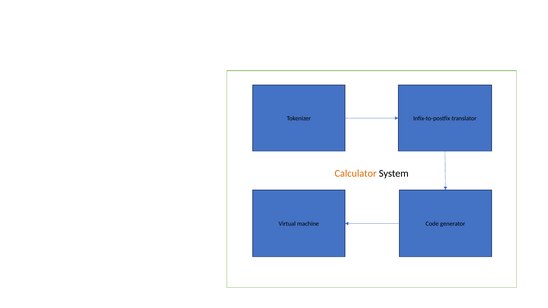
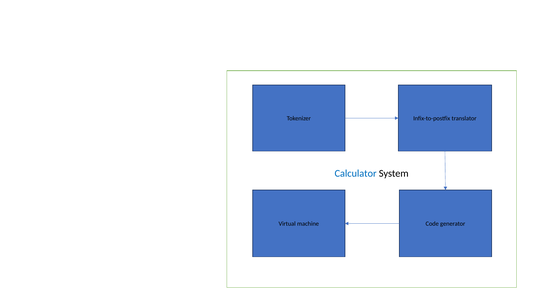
Calculator colour: orange -> blue
